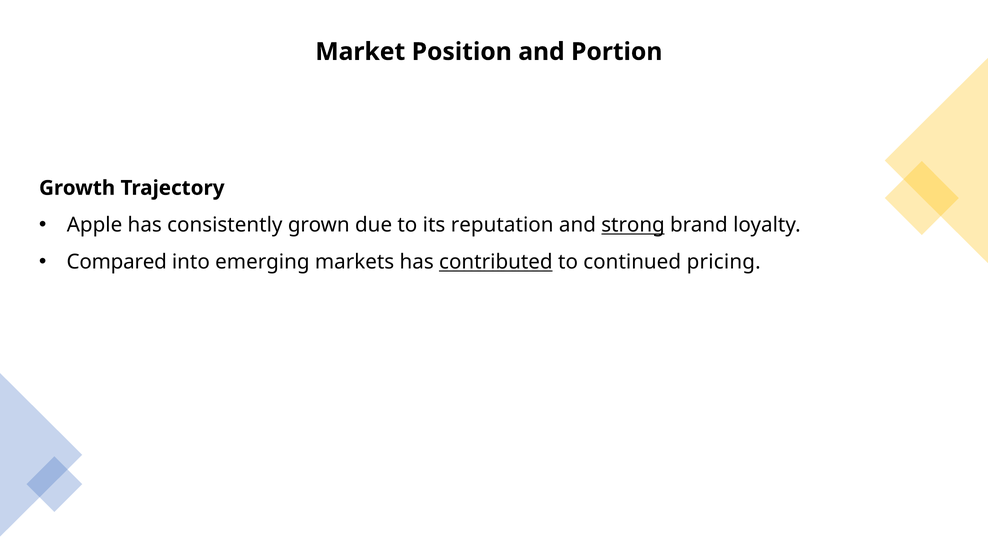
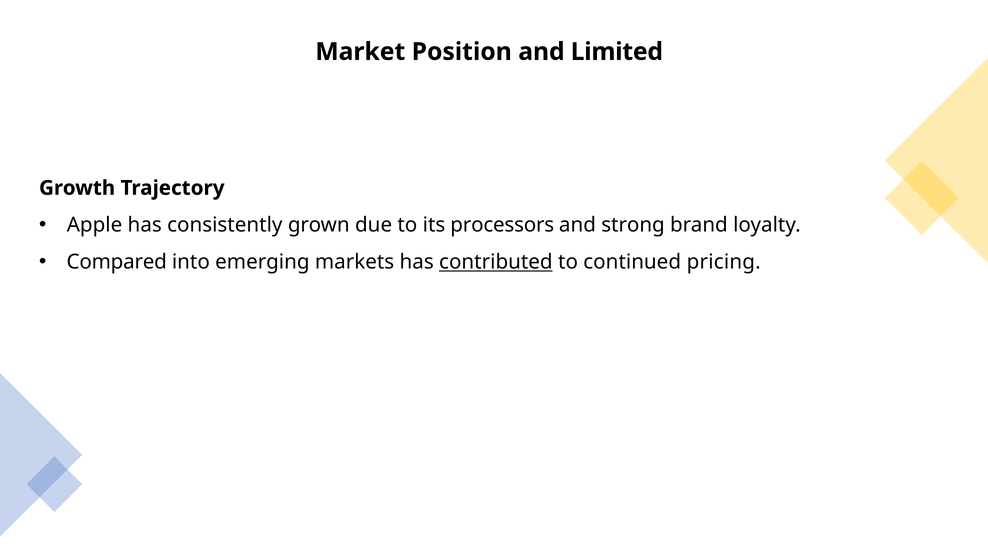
Portion: Portion -> Limited
reputation: reputation -> processors
strong underline: present -> none
